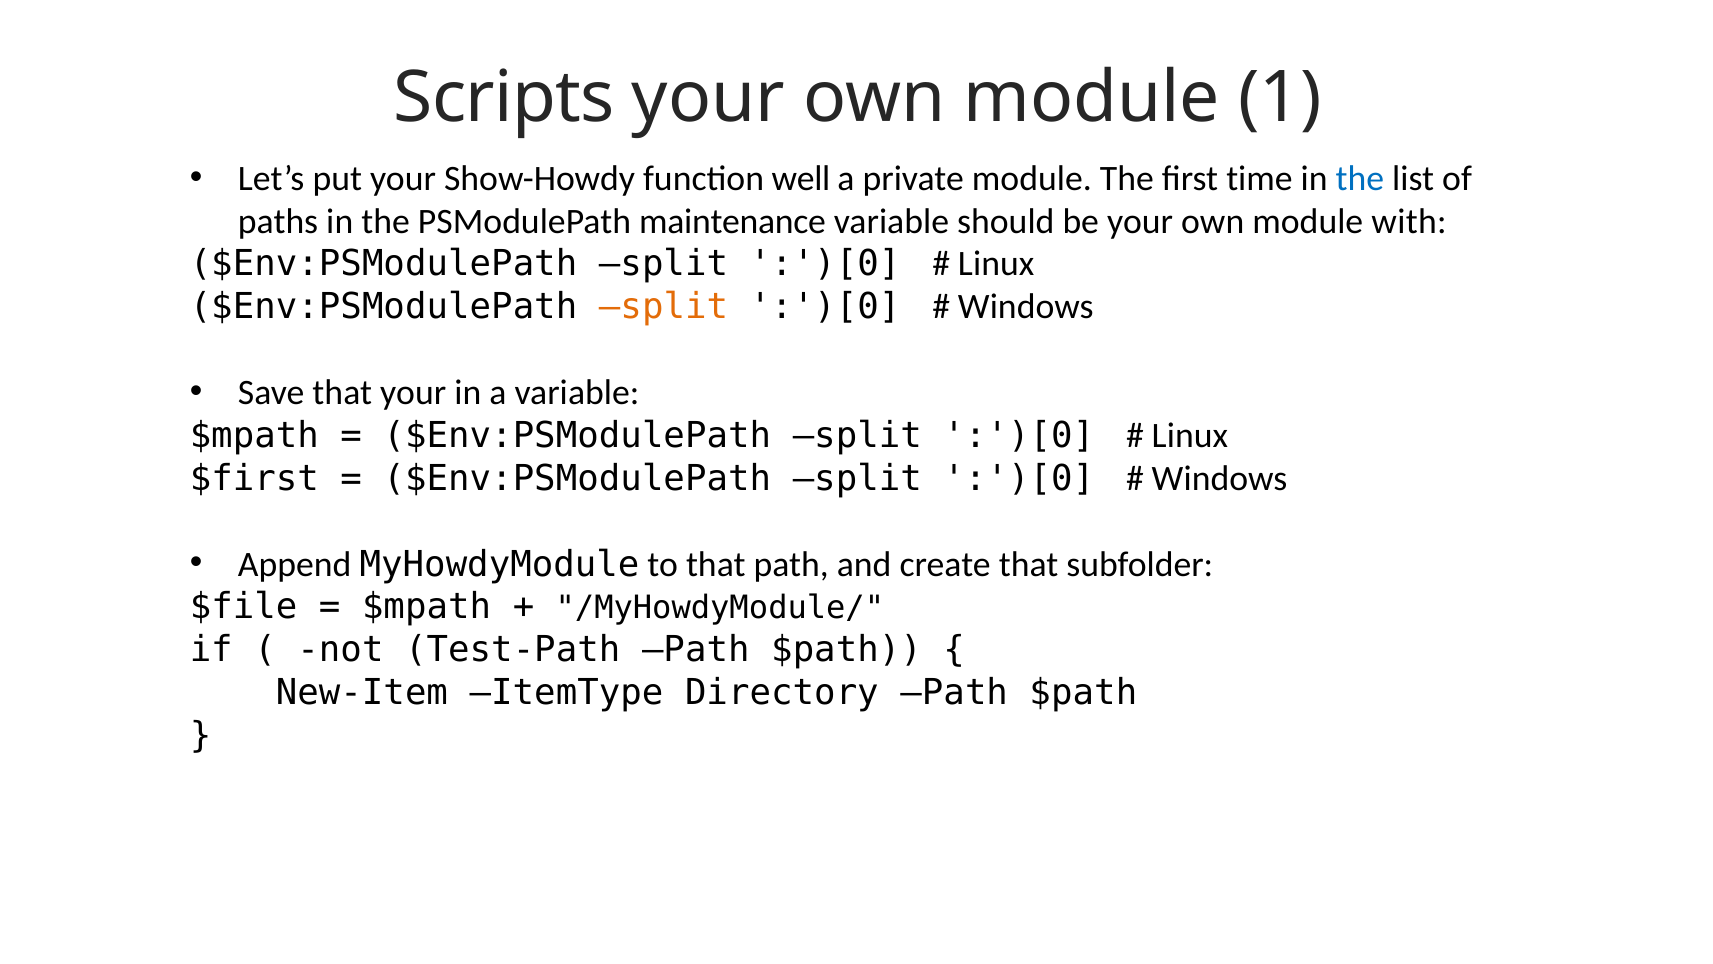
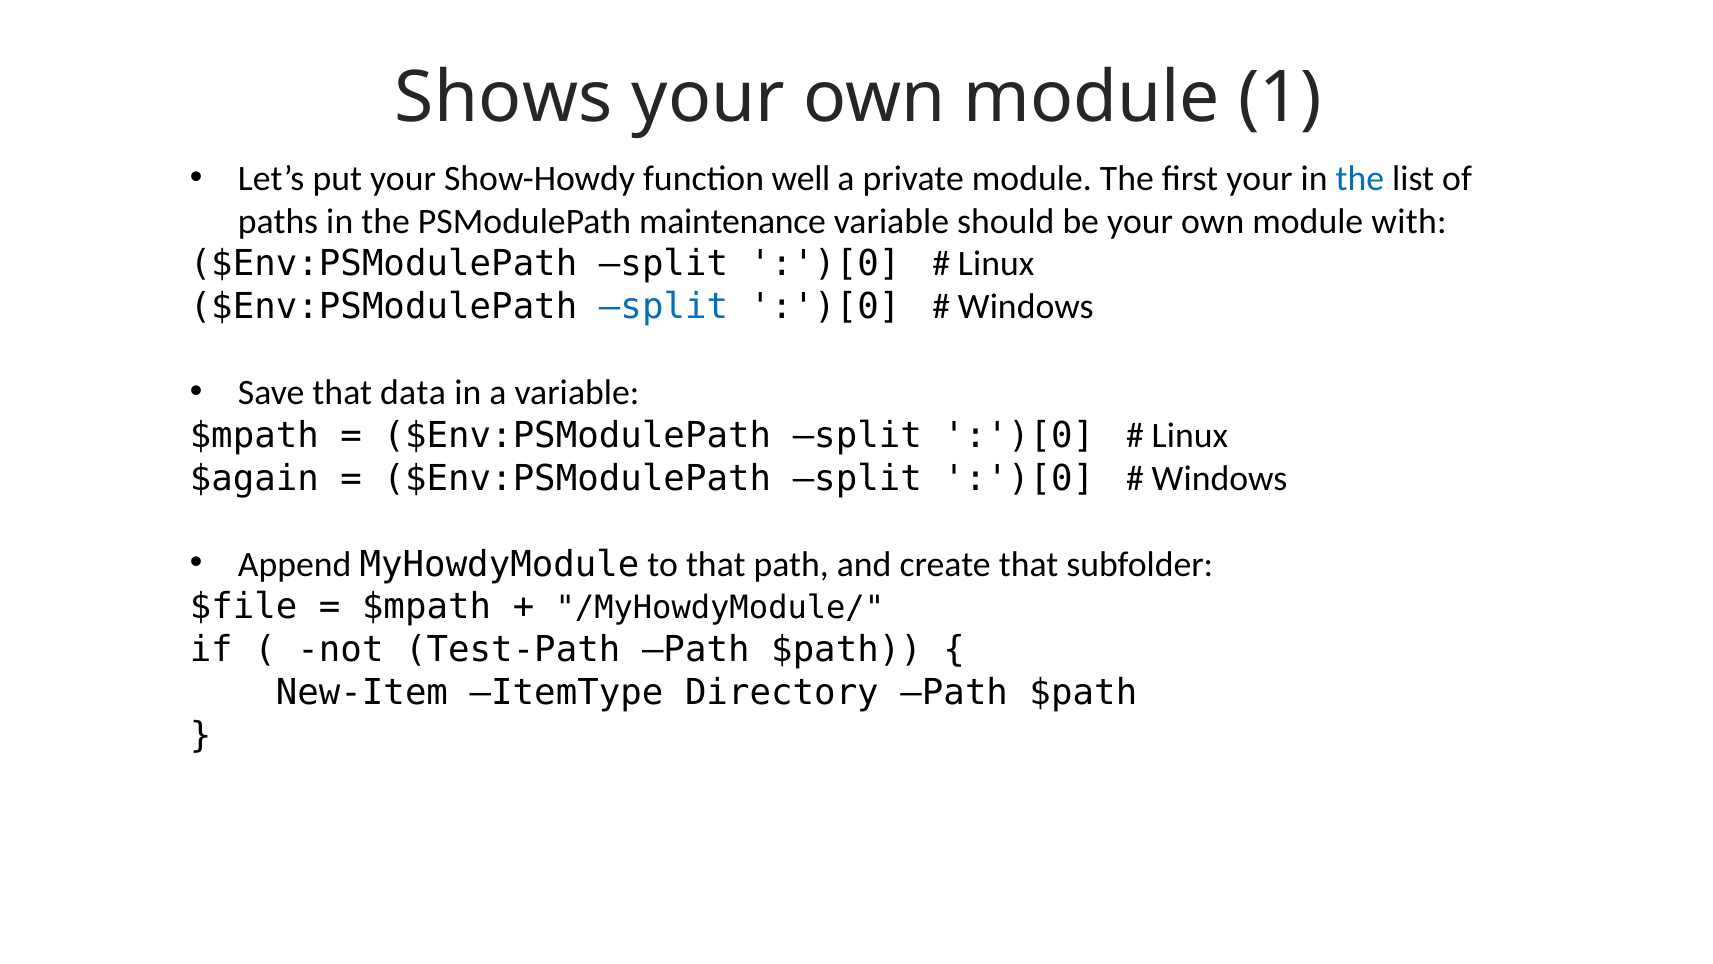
Scripts: Scripts -> Shows
first time: time -> your
split at (664, 307) colour: orange -> blue
that your: your -> data
$first: $first -> $again
